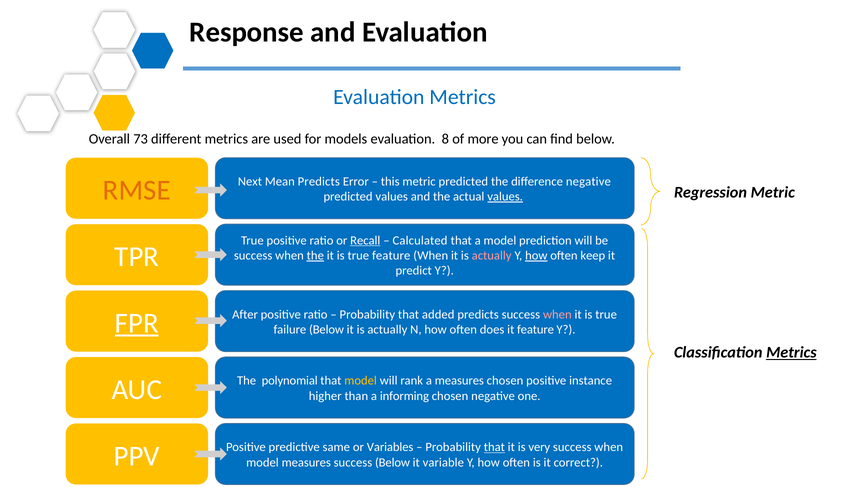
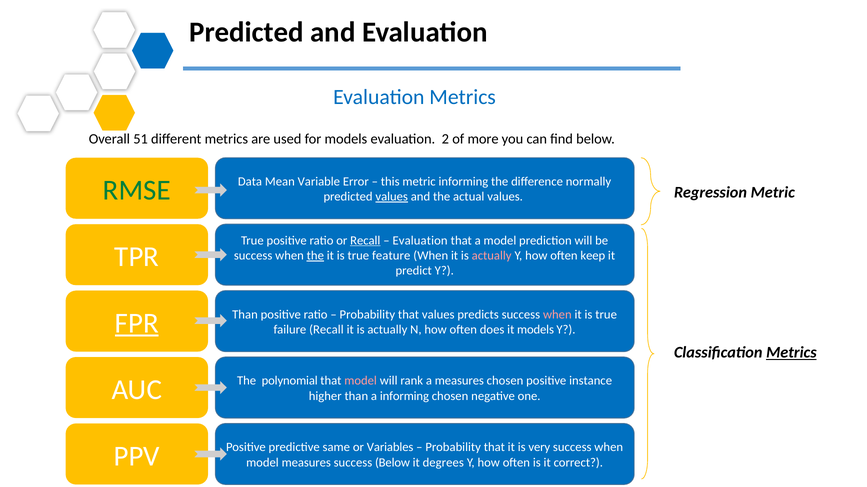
Response at (247, 32): Response -> Predicted
73: 73 -> 51
8: 8 -> 2
Next: Next -> Data
Mean Predicts: Predicts -> Variable
metric predicted: predicted -> informing
difference negative: negative -> normally
RMSE colour: orange -> green
values at (392, 197) underline: none -> present
values at (505, 197) underline: present -> none
Calculated at (420, 241): Calculated -> Evaluation
how at (536, 256) underline: present -> none
After at (245, 315): After -> Than
that added: added -> values
failure Below: Below -> Recall
it feature: feature -> models
model at (361, 381) colour: yellow -> pink
that at (494, 448) underline: present -> none
variable: variable -> degrees
